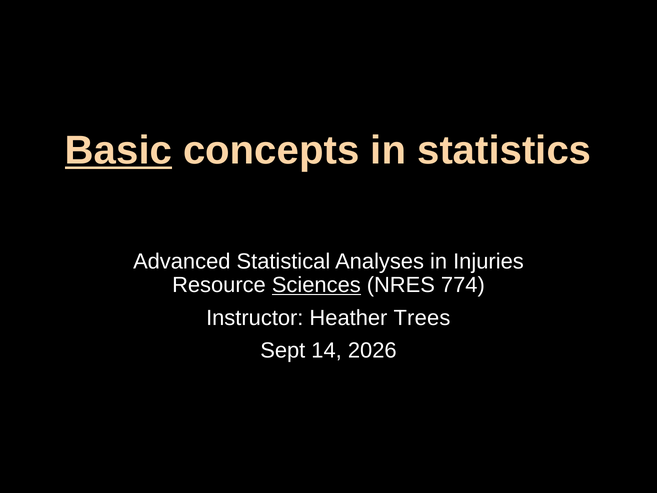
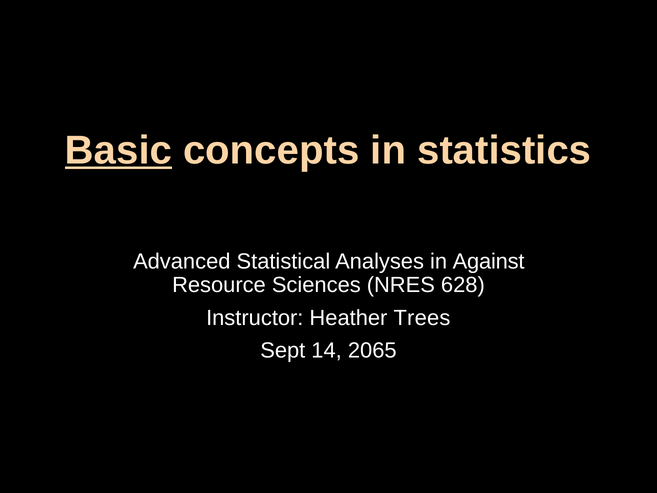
Injuries: Injuries -> Against
Sciences underline: present -> none
774: 774 -> 628
2026: 2026 -> 2065
